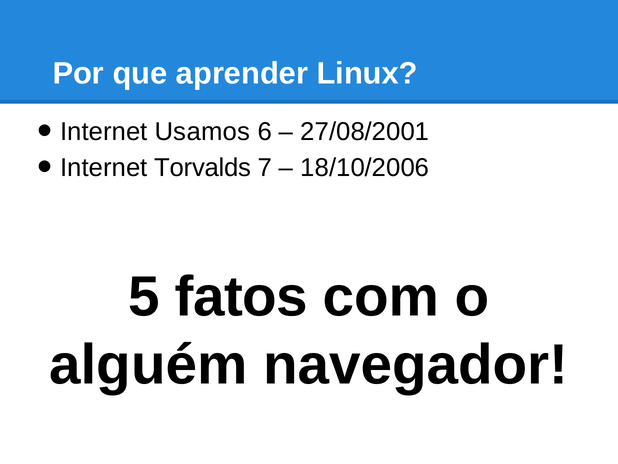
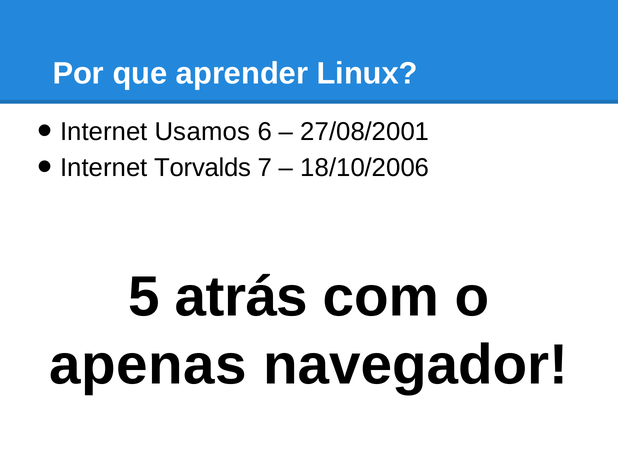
fatos: fatos -> atrás
alguém: alguém -> apenas
